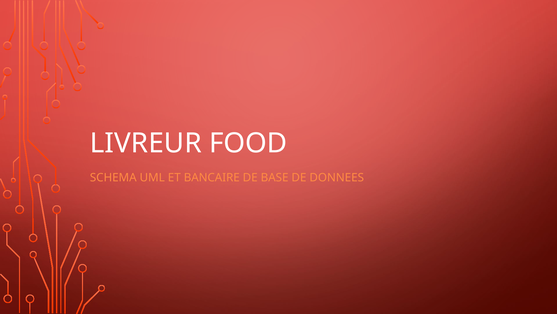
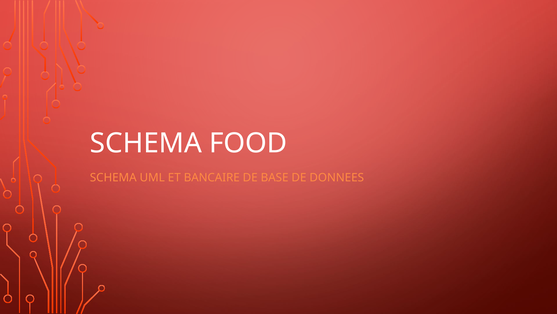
LIVREUR at (146, 143): LIVREUR -> SCHEMA
